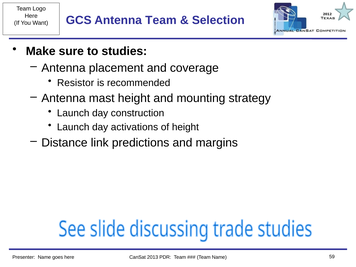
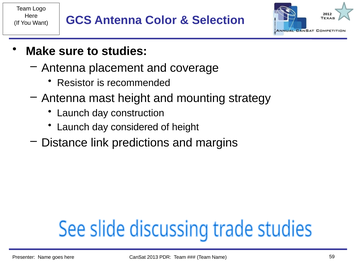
Antenna Team: Team -> Color
activations: activations -> considered
